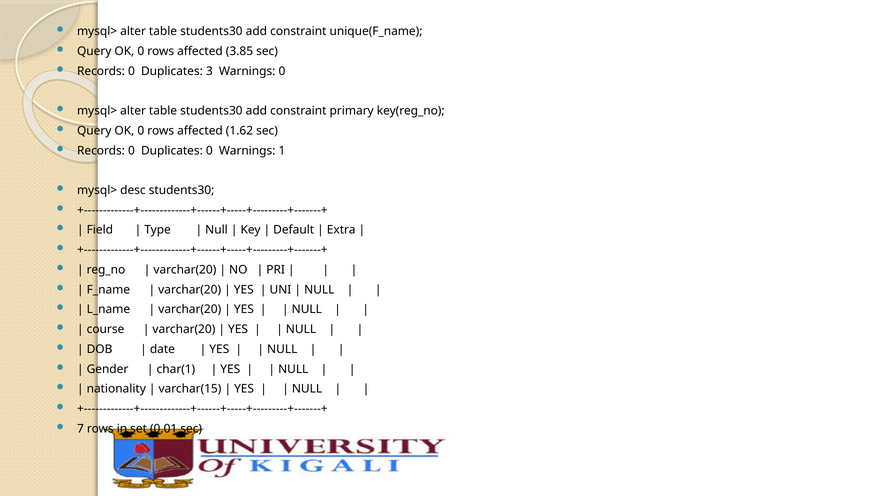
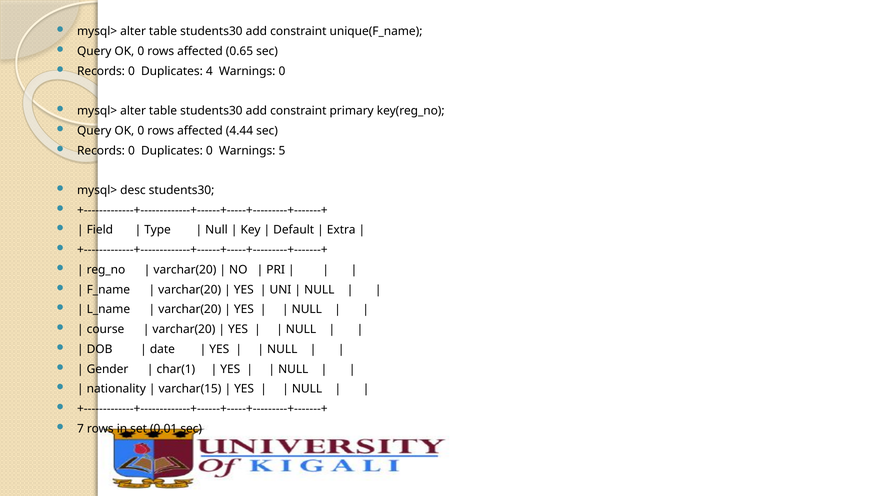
3.85: 3.85 -> 0.65
3: 3 -> 4
1.62: 1.62 -> 4.44
1: 1 -> 5
